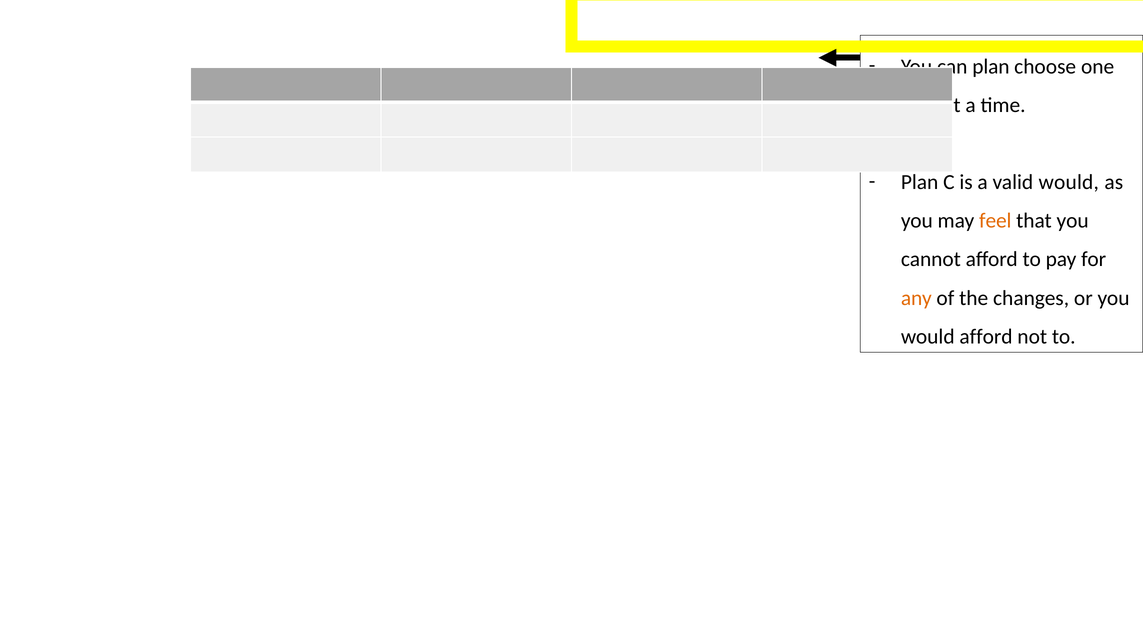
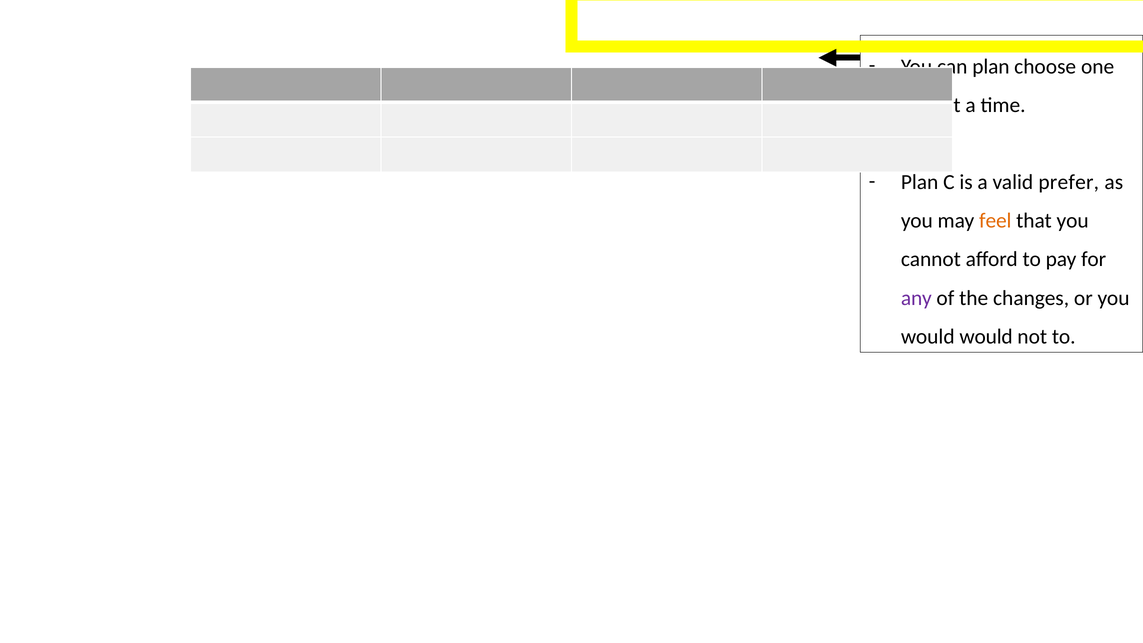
valid would: would -> prefer
any colour: orange -> purple
would afford: afford -> would
